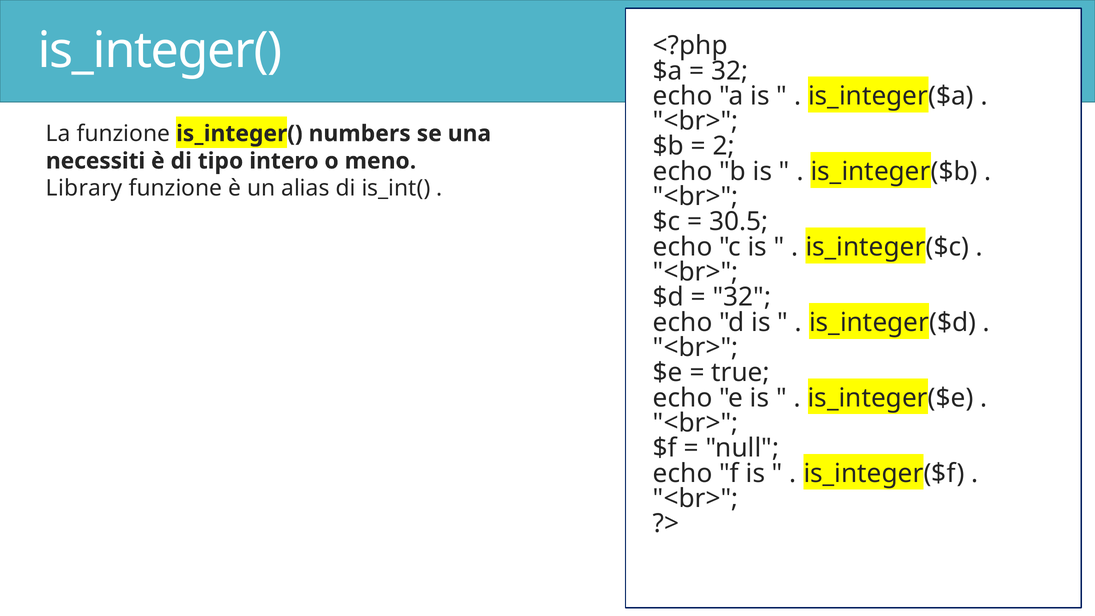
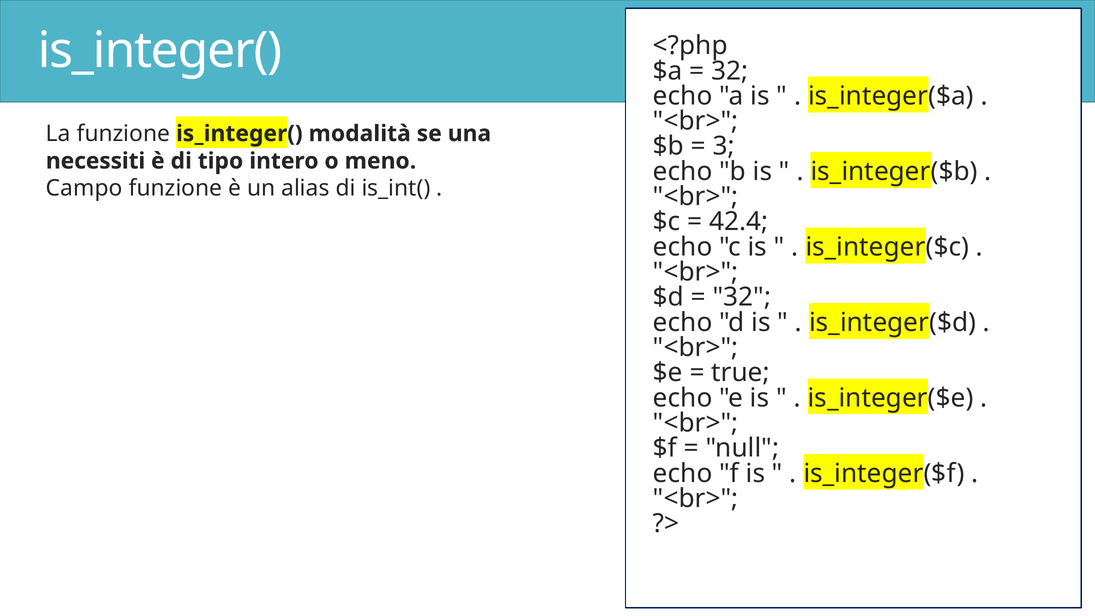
numbers: numbers -> modalità
2: 2 -> 3
Library: Library -> Campo
30.5: 30.5 -> 42.4
